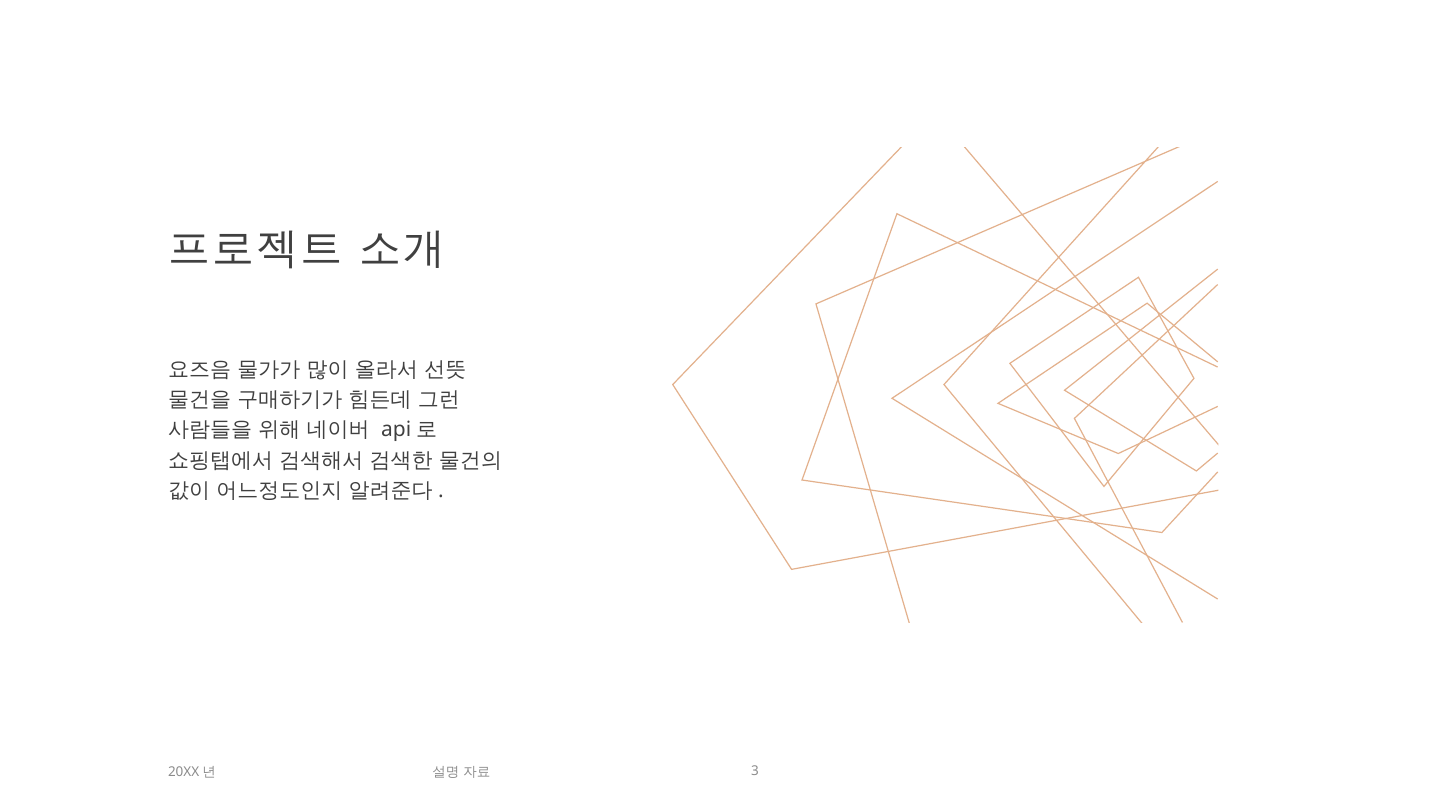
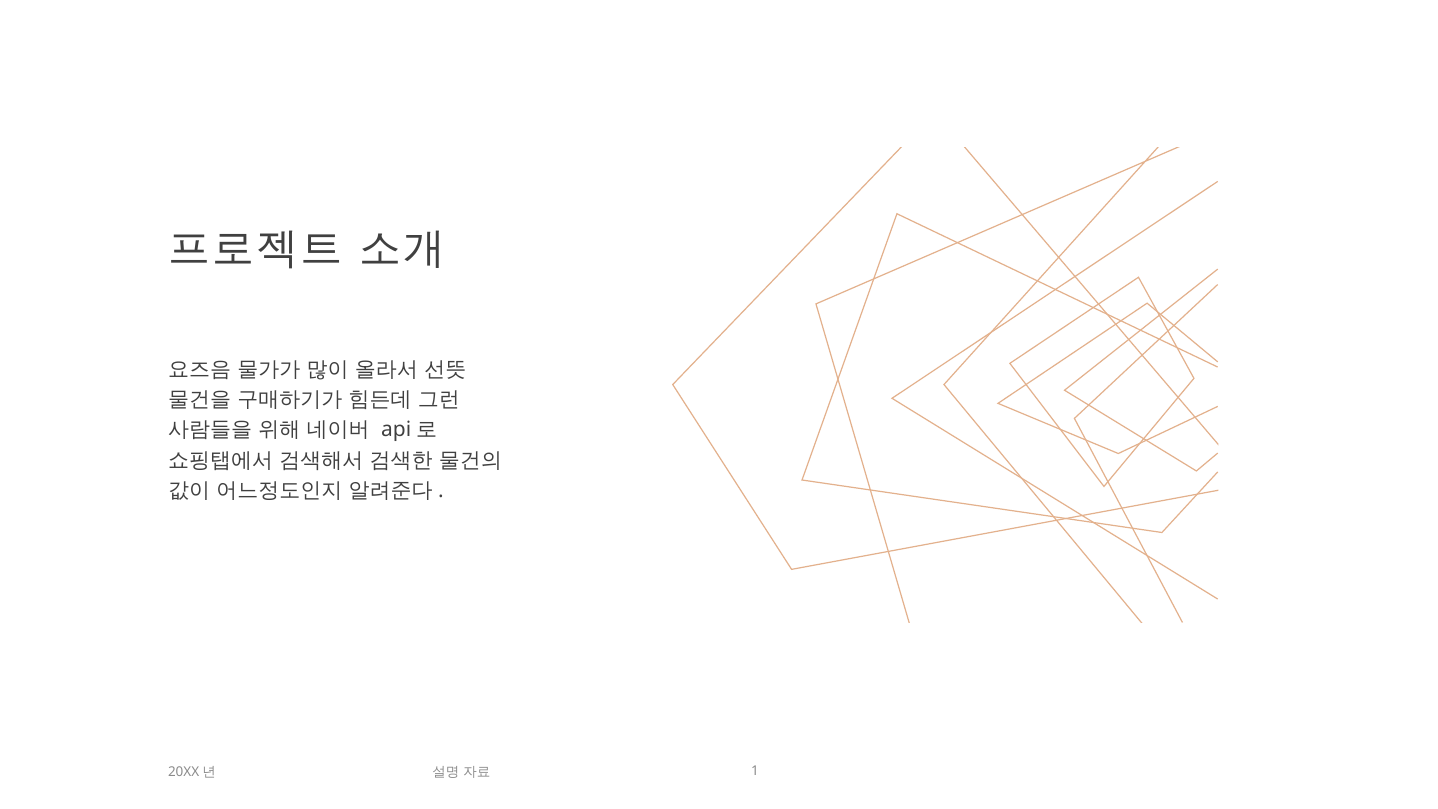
3: 3 -> 1
